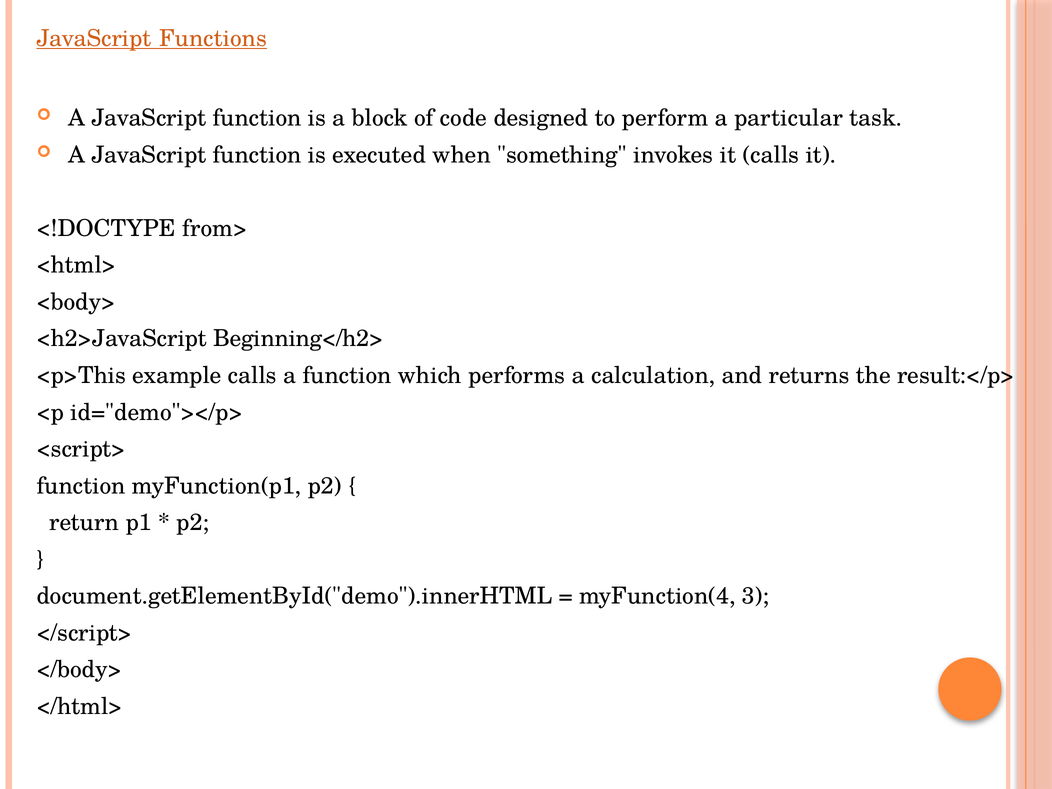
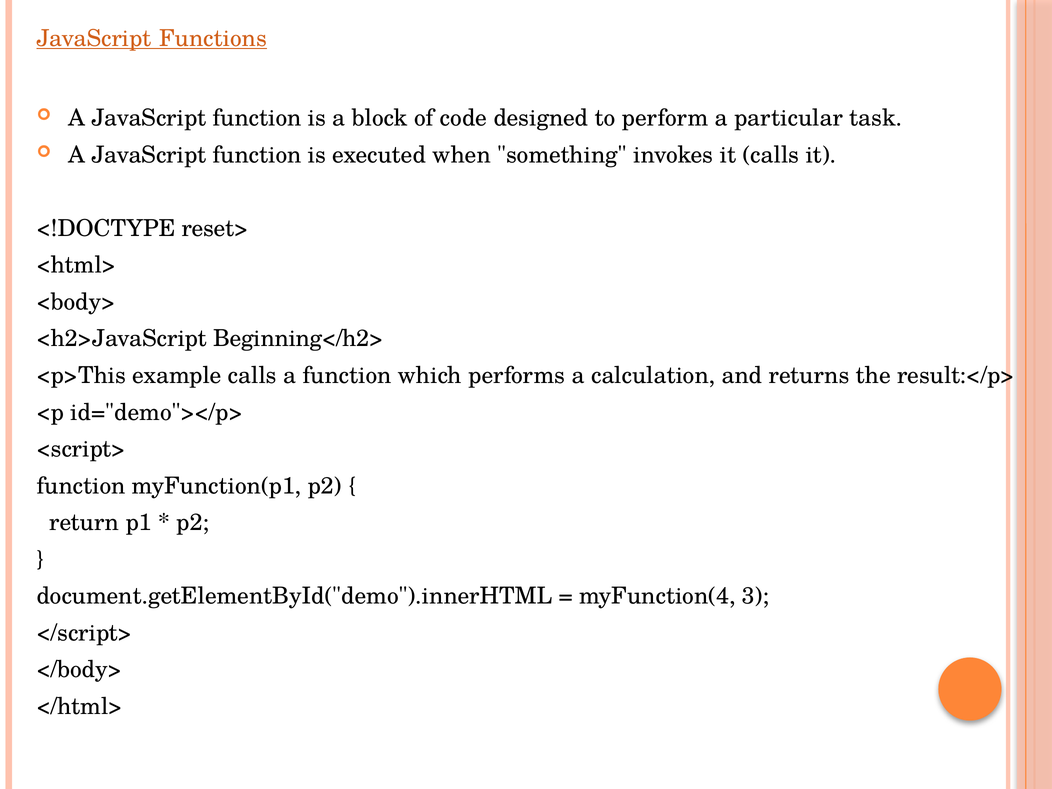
from>: from> -> reset>
